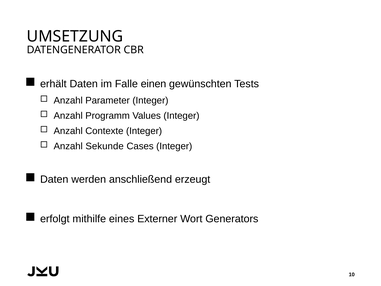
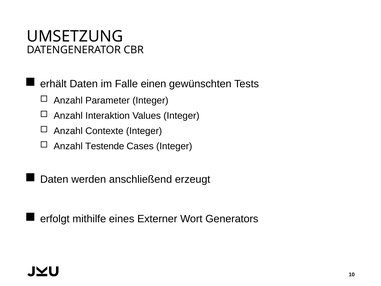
Programm: Programm -> Interaktion
Sekunde: Sekunde -> Testende
